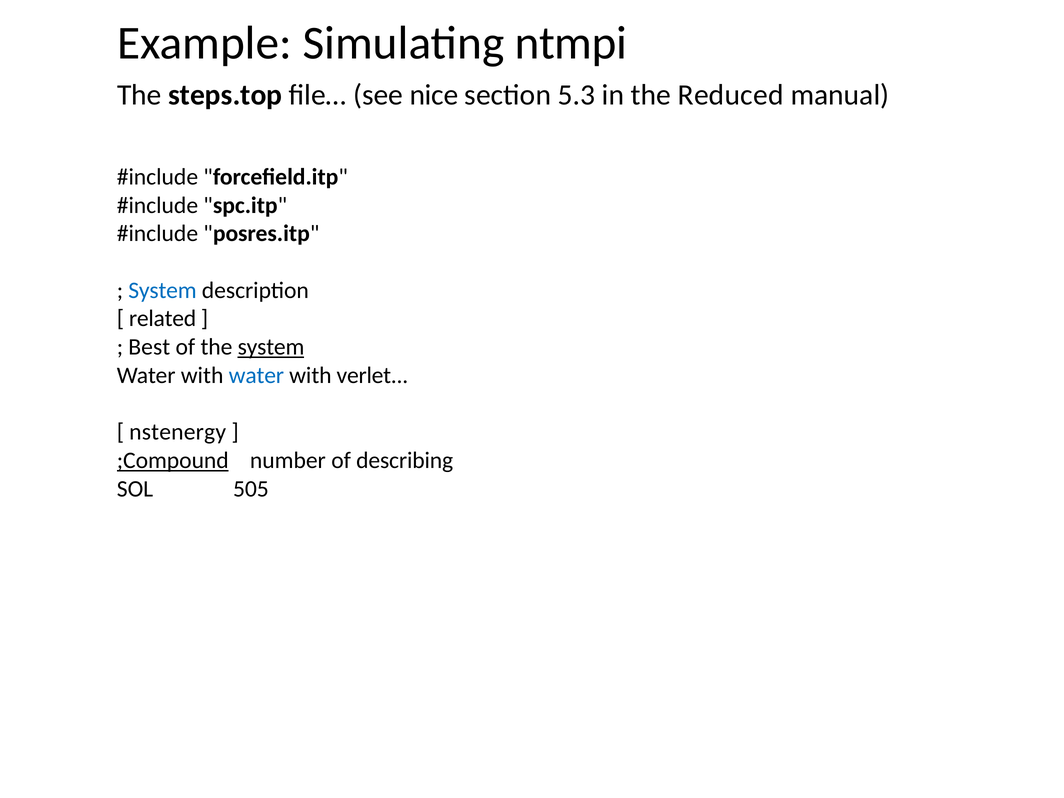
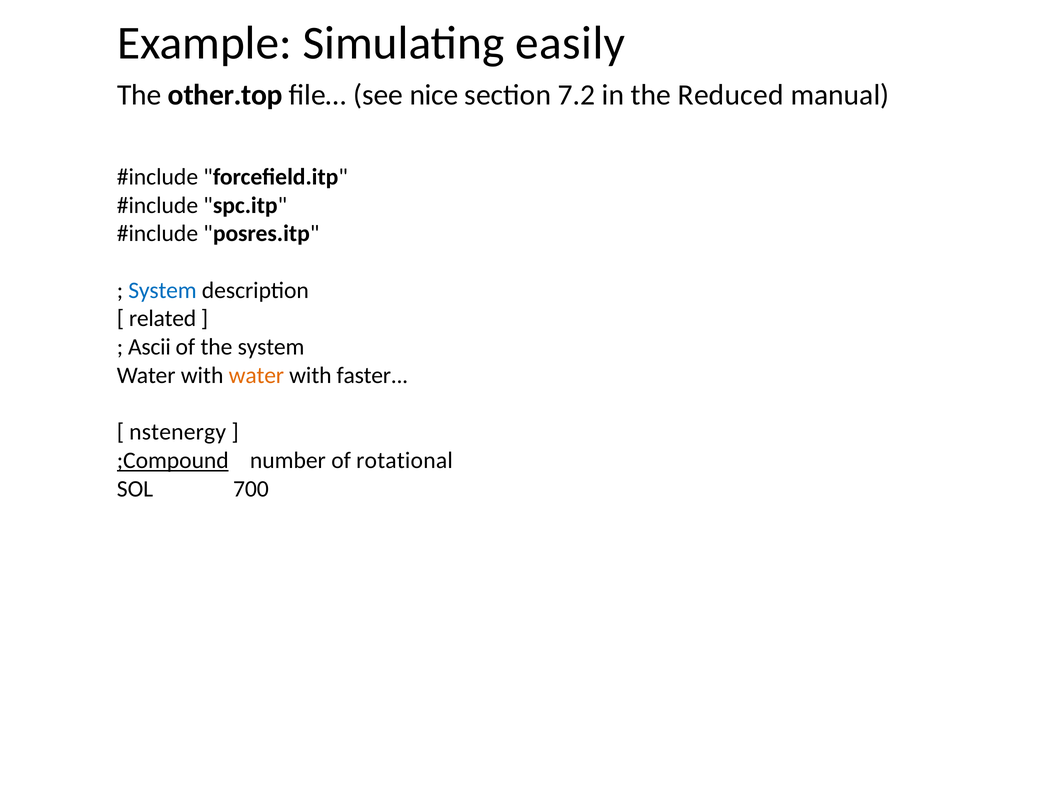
ntmpi: ntmpi -> easily
steps.top: steps.top -> other.top
5.3: 5.3 -> 7.2
Best: Best -> Ascii
system at (271, 347) underline: present -> none
water at (256, 375) colour: blue -> orange
verlet: verlet -> faster
describing: describing -> rotational
505: 505 -> 700
